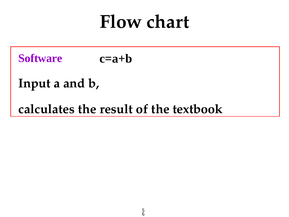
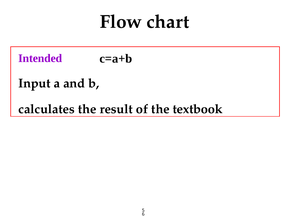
Software: Software -> Intended
